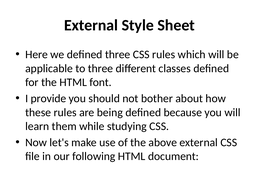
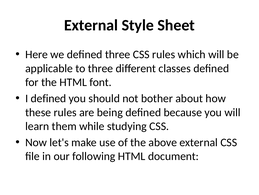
I provide: provide -> defined
